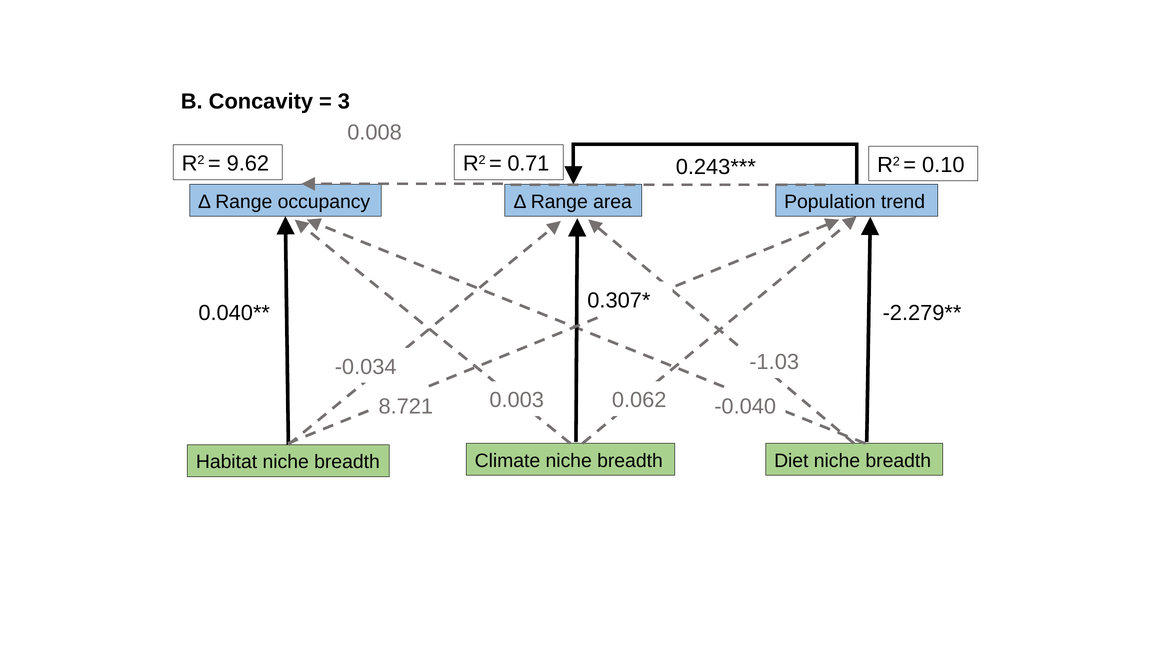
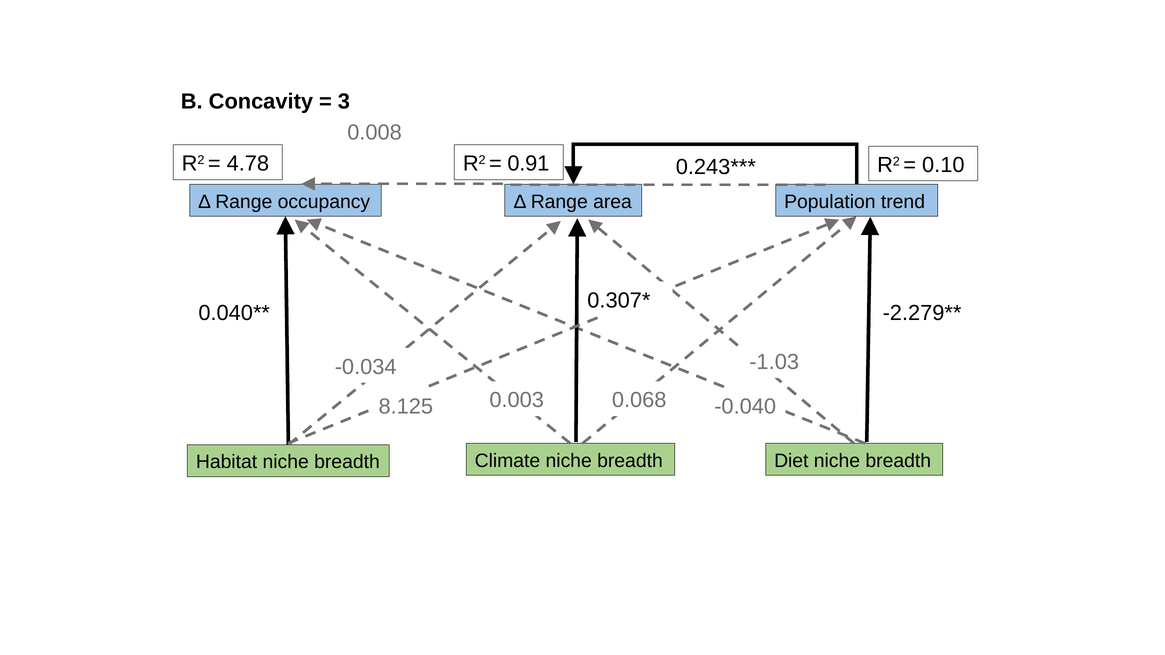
9.62: 9.62 -> 4.78
0.71: 0.71 -> 0.91
8.721: 8.721 -> 8.125
0.062: 0.062 -> 0.068
